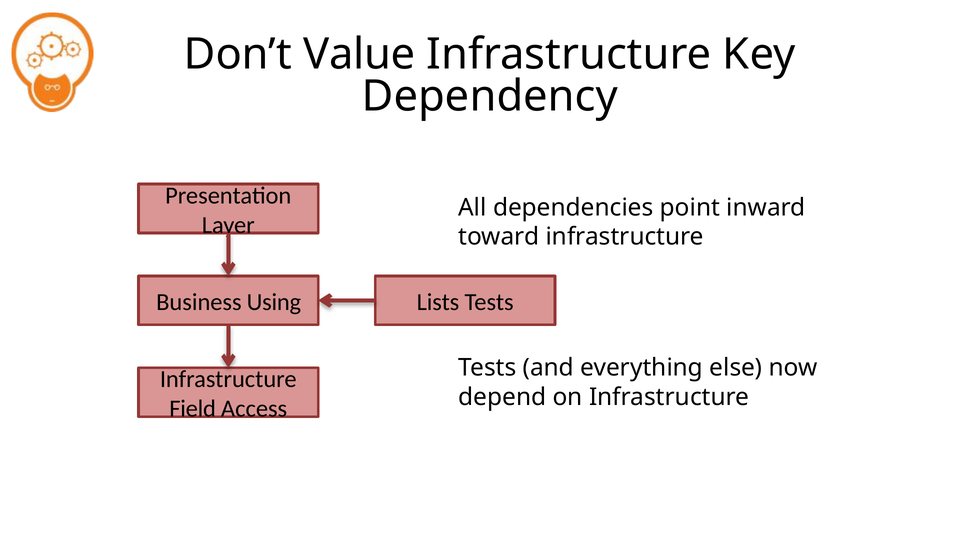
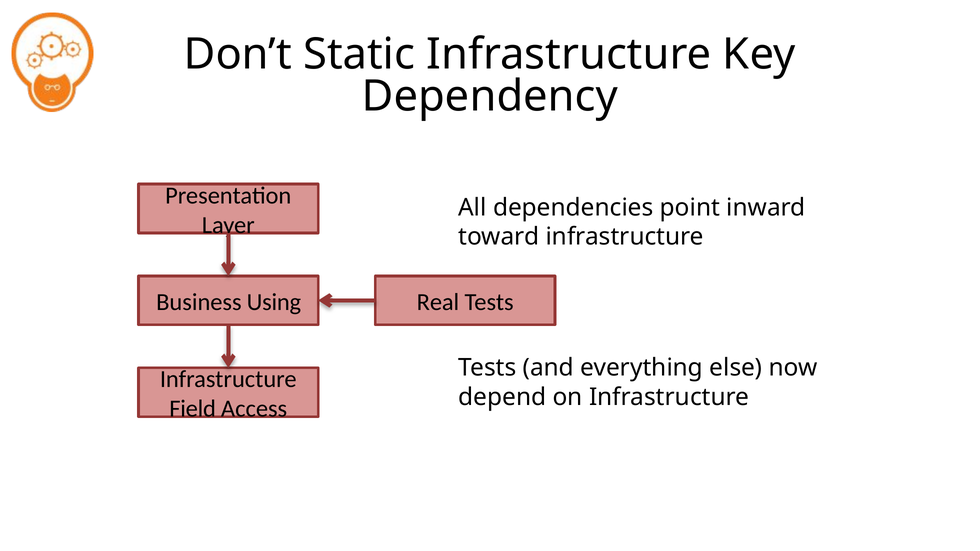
Value: Value -> Static
Lists: Lists -> Real
